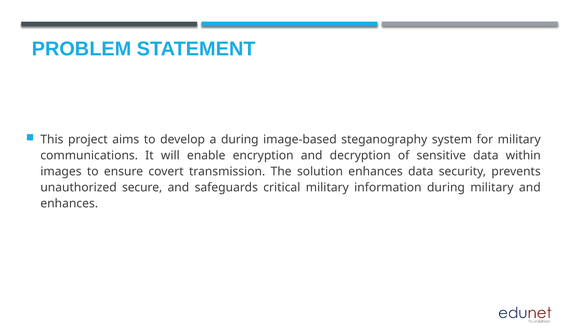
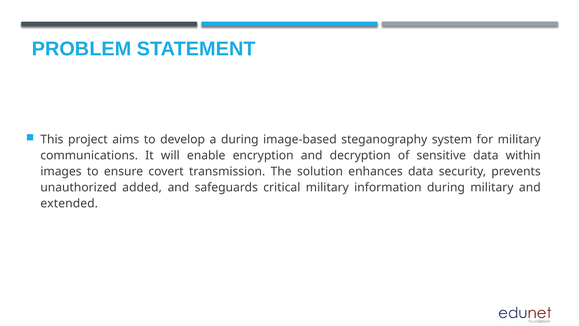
secure: secure -> added
enhances at (69, 203): enhances -> extended
